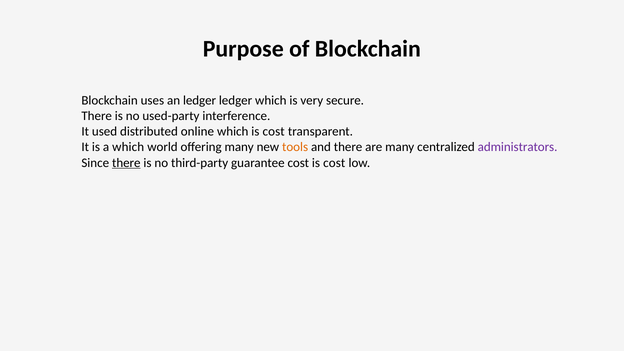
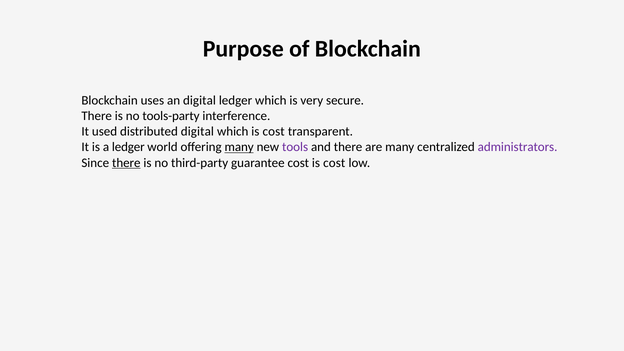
an ledger: ledger -> digital
used-party: used-party -> tools-party
distributed online: online -> digital
a which: which -> ledger
many at (239, 147) underline: none -> present
tools colour: orange -> purple
